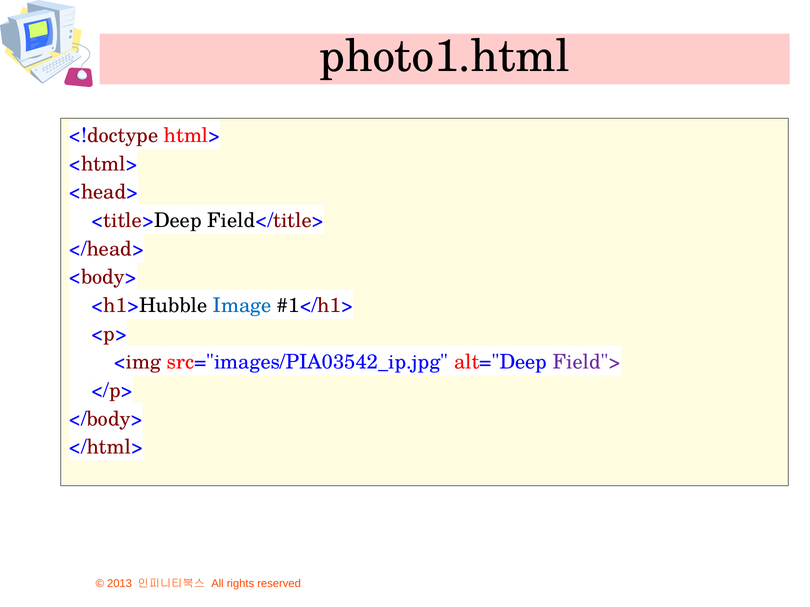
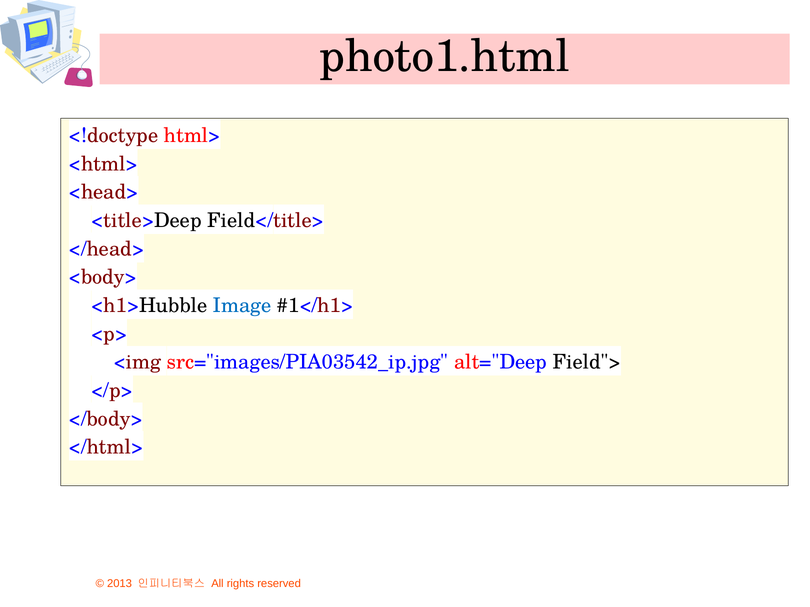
Field"> colour: purple -> black
